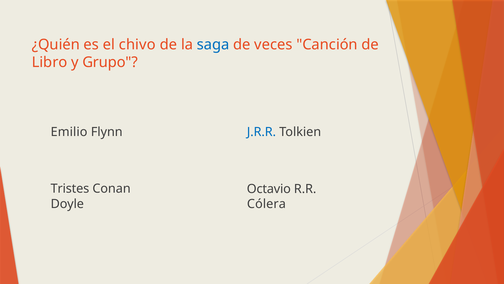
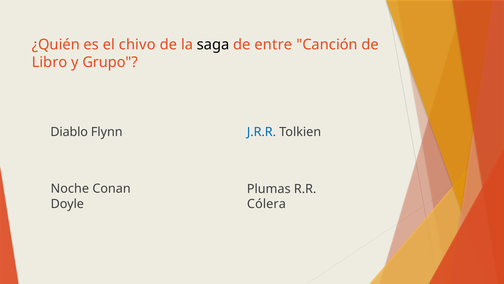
saga colour: blue -> black
veces: veces -> entre
Emilio: Emilio -> Diablo
Tristes: Tristes -> Noche
Octavio: Octavio -> Plumas
